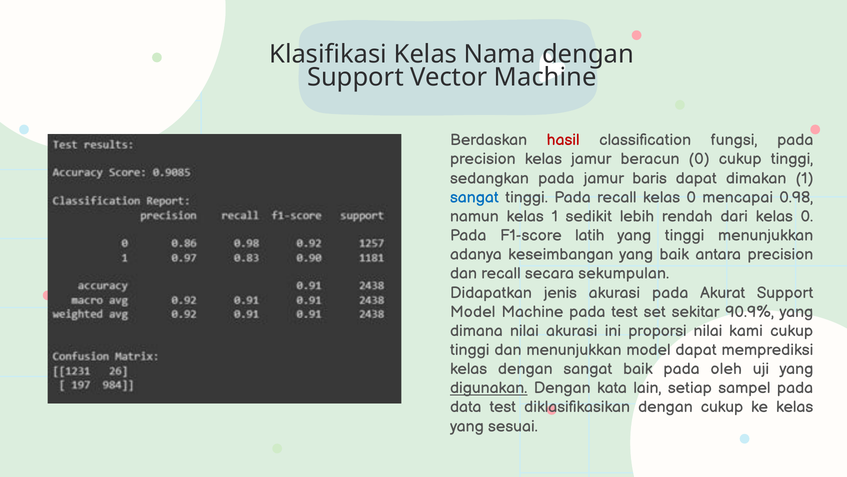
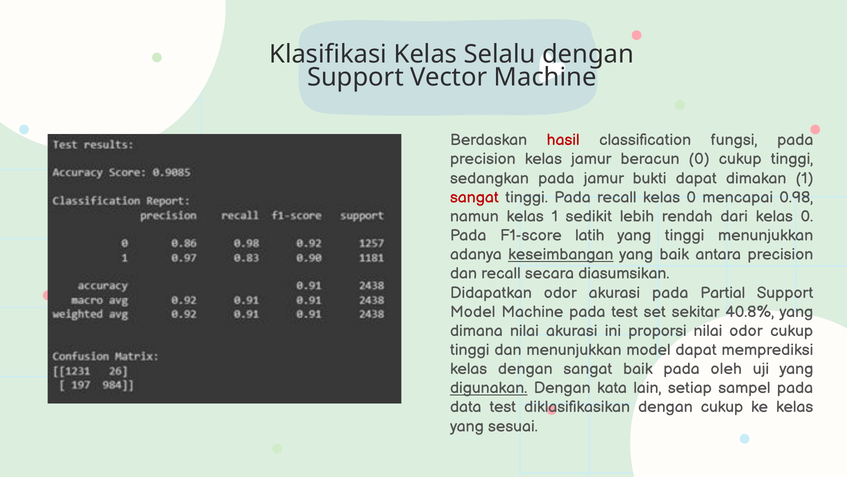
Nama: Nama -> Selalu
baris: baris -> bukti
sangat at (474, 197) colour: blue -> red
keseimbangan underline: none -> present
sekumpulan: sekumpulan -> diasumsikan
Didapatkan jenis: jenis -> odor
Akurat: Akurat -> Partial
90.9%: 90.9% -> 40.8%
nilai kami: kami -> odor
